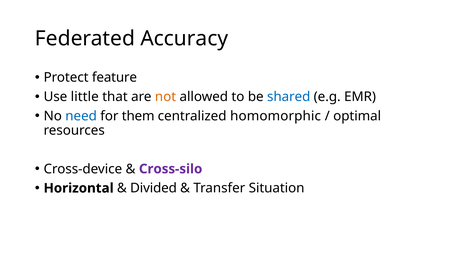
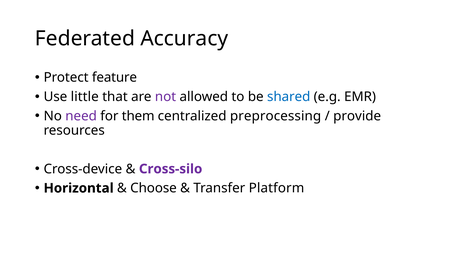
not colour: orange -> purple
need colour: blue -> purple
homomorphic: homomorphic -> preprocessing
optimal: optimal -> provide
Divided: Divided -> Choose
Situation: Situation -> Platform
